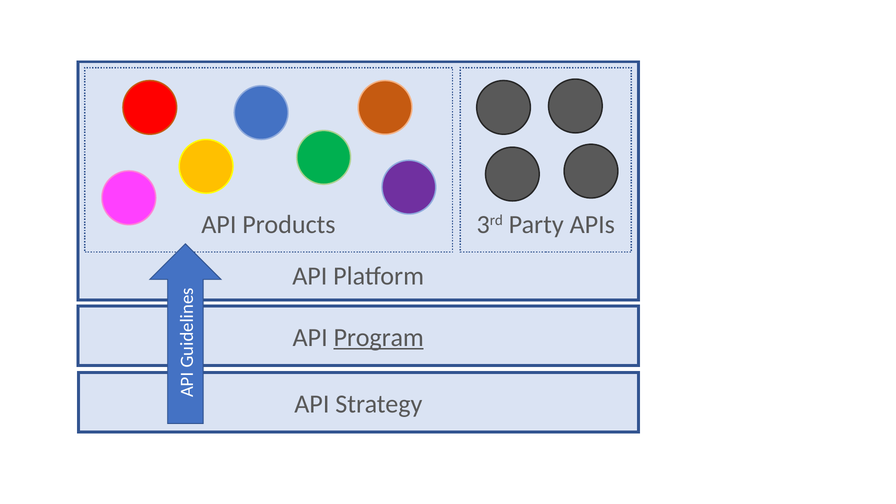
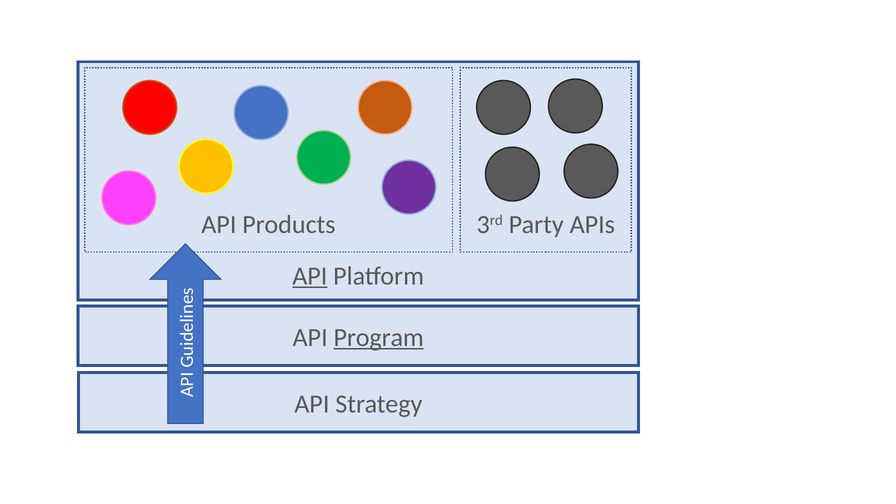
API at (310, 276) underline: none -> present
